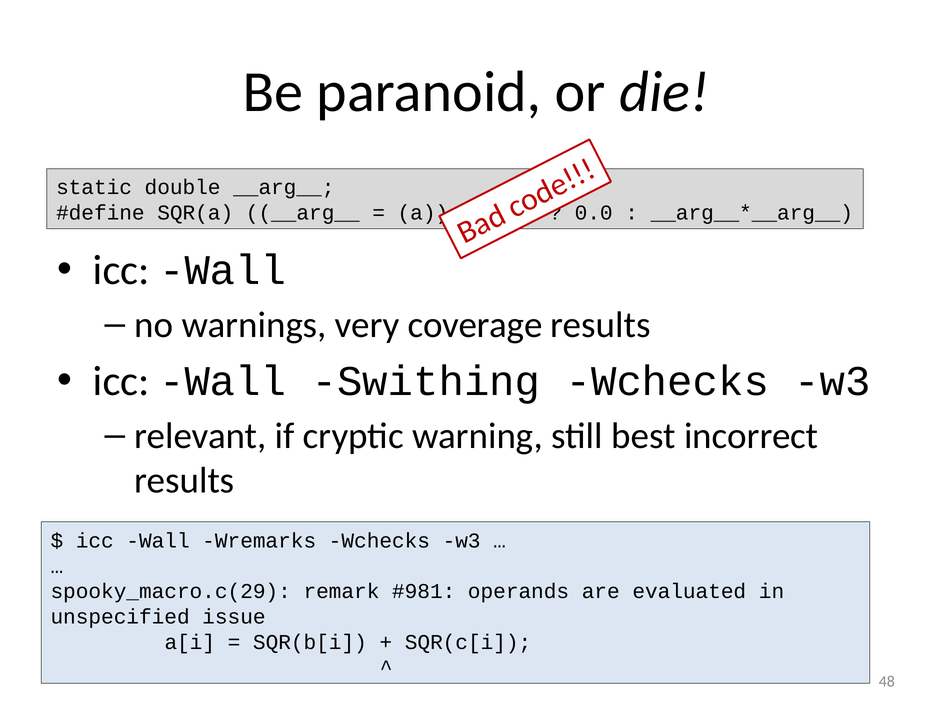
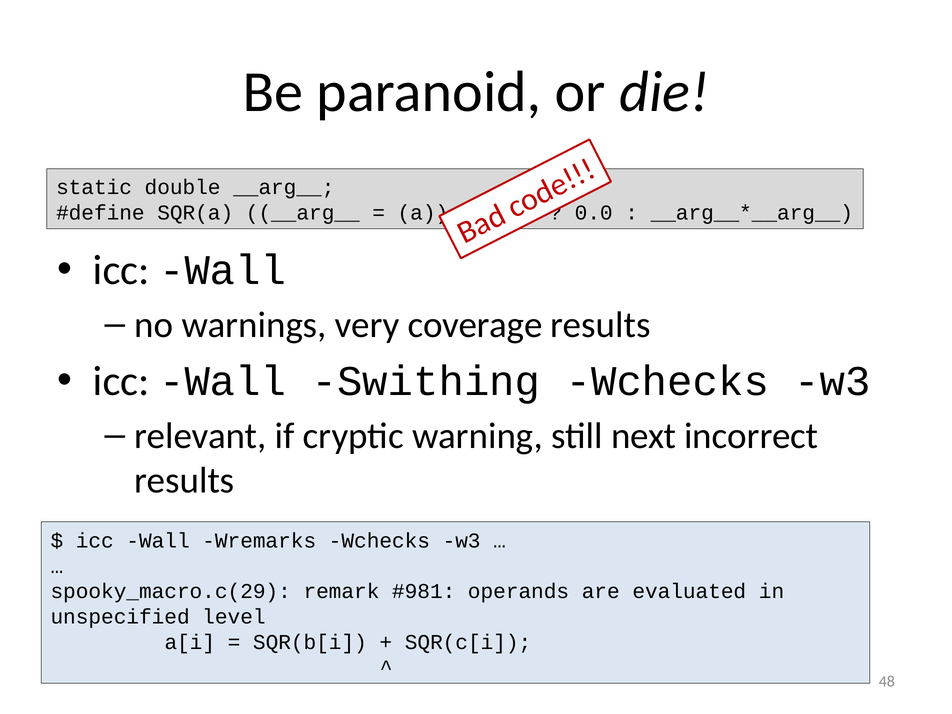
best: best -> next
issue: issue -> level
